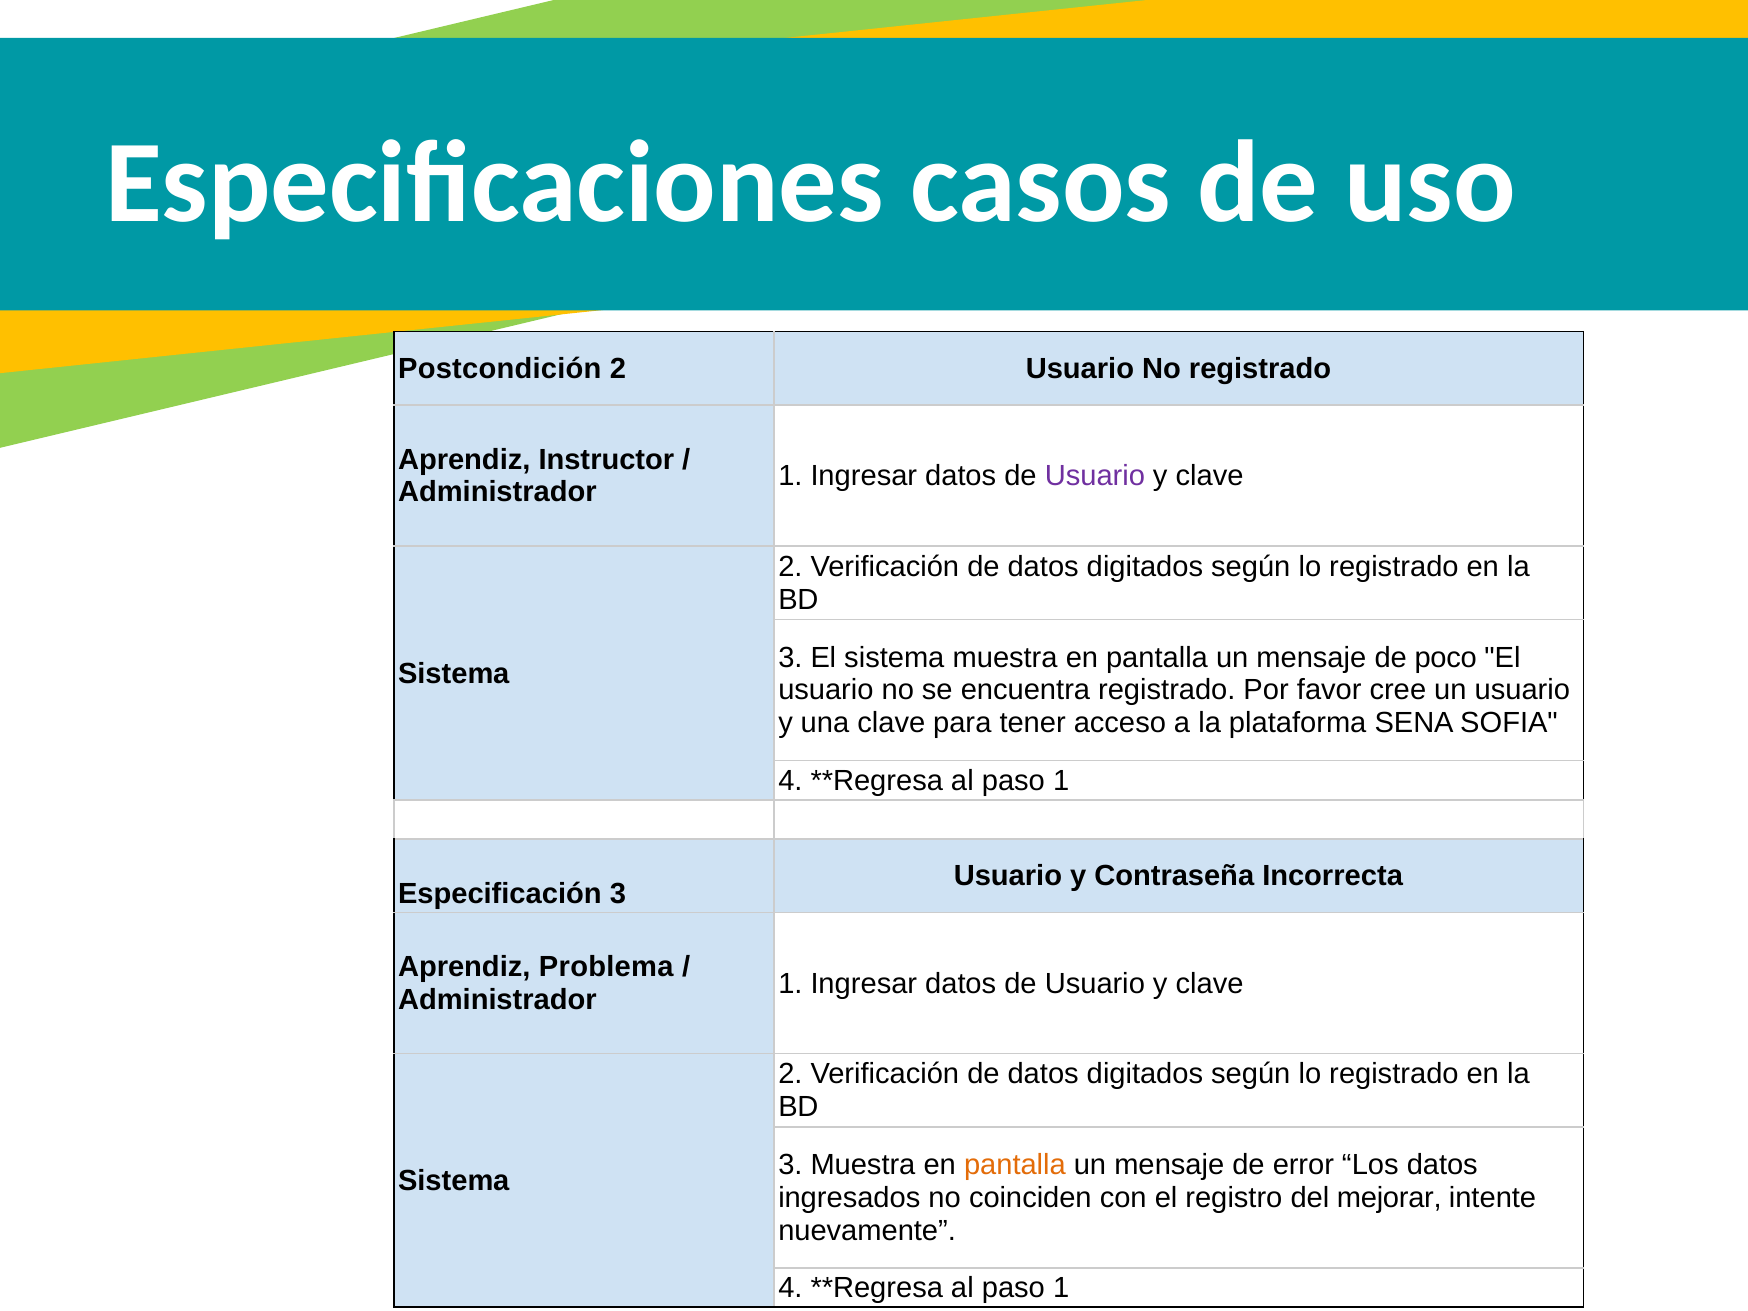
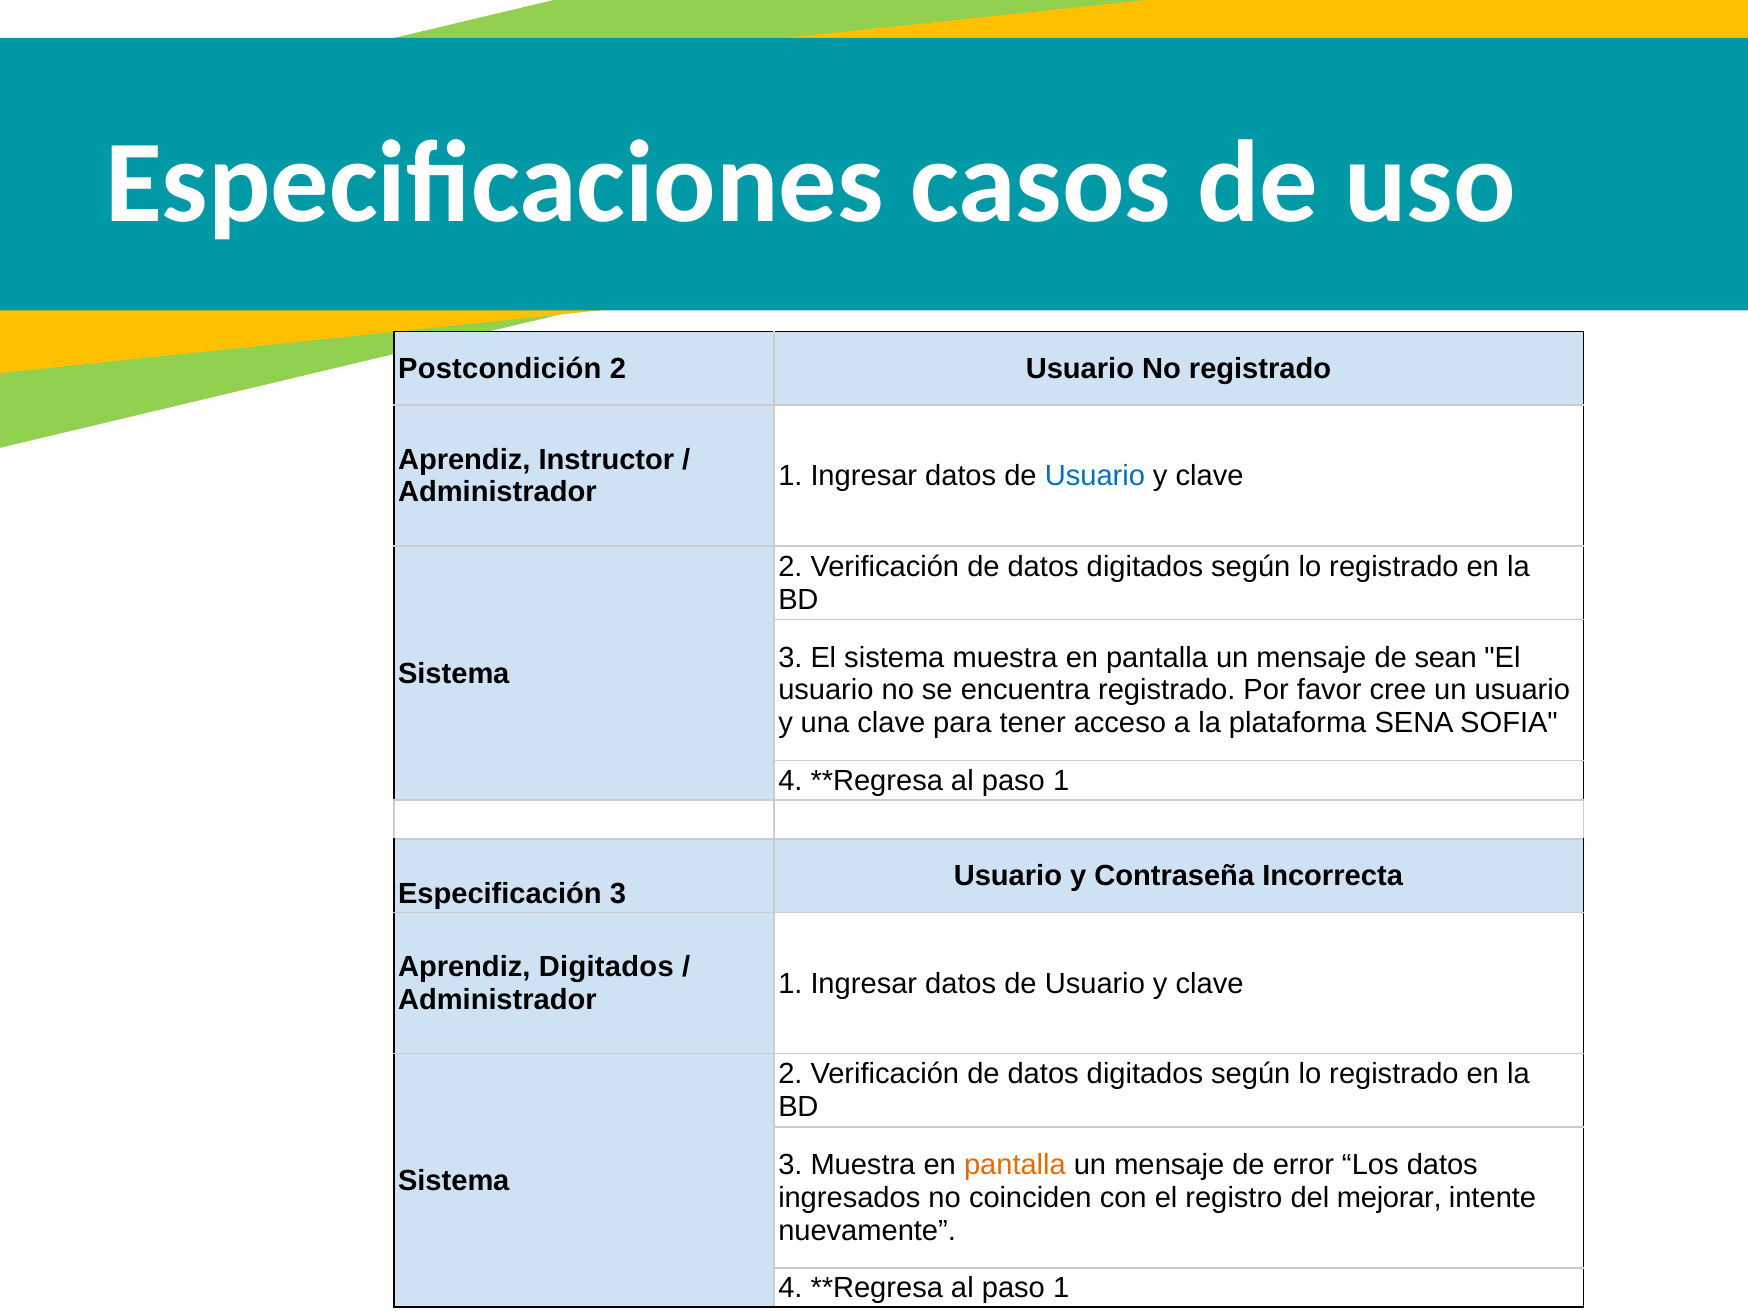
Usuario at (1095, 476) colour: purple -> blue
poco: poco -> sean
Aprendiz Problema: Problema -> Digitados
